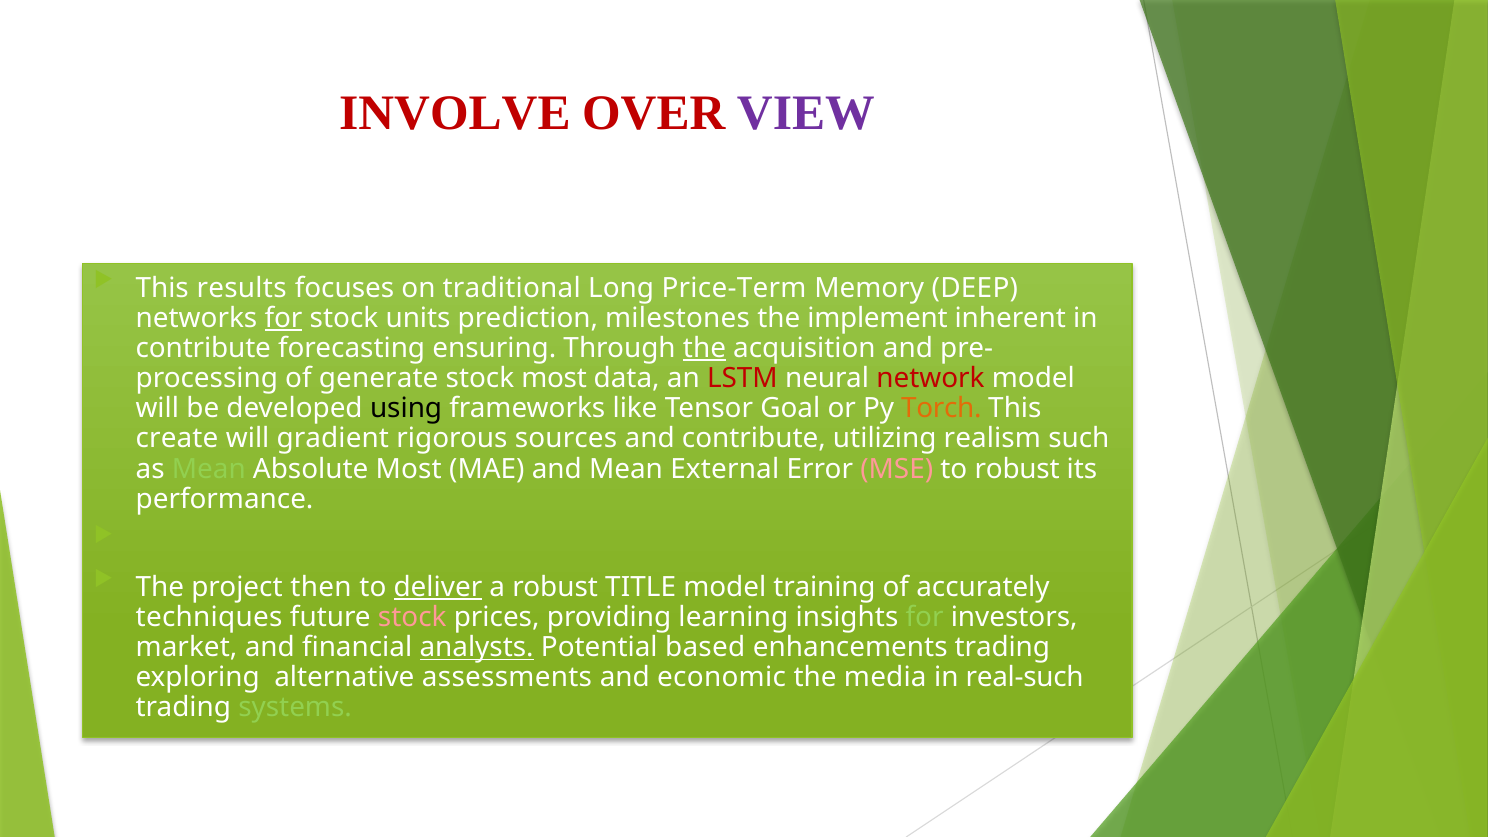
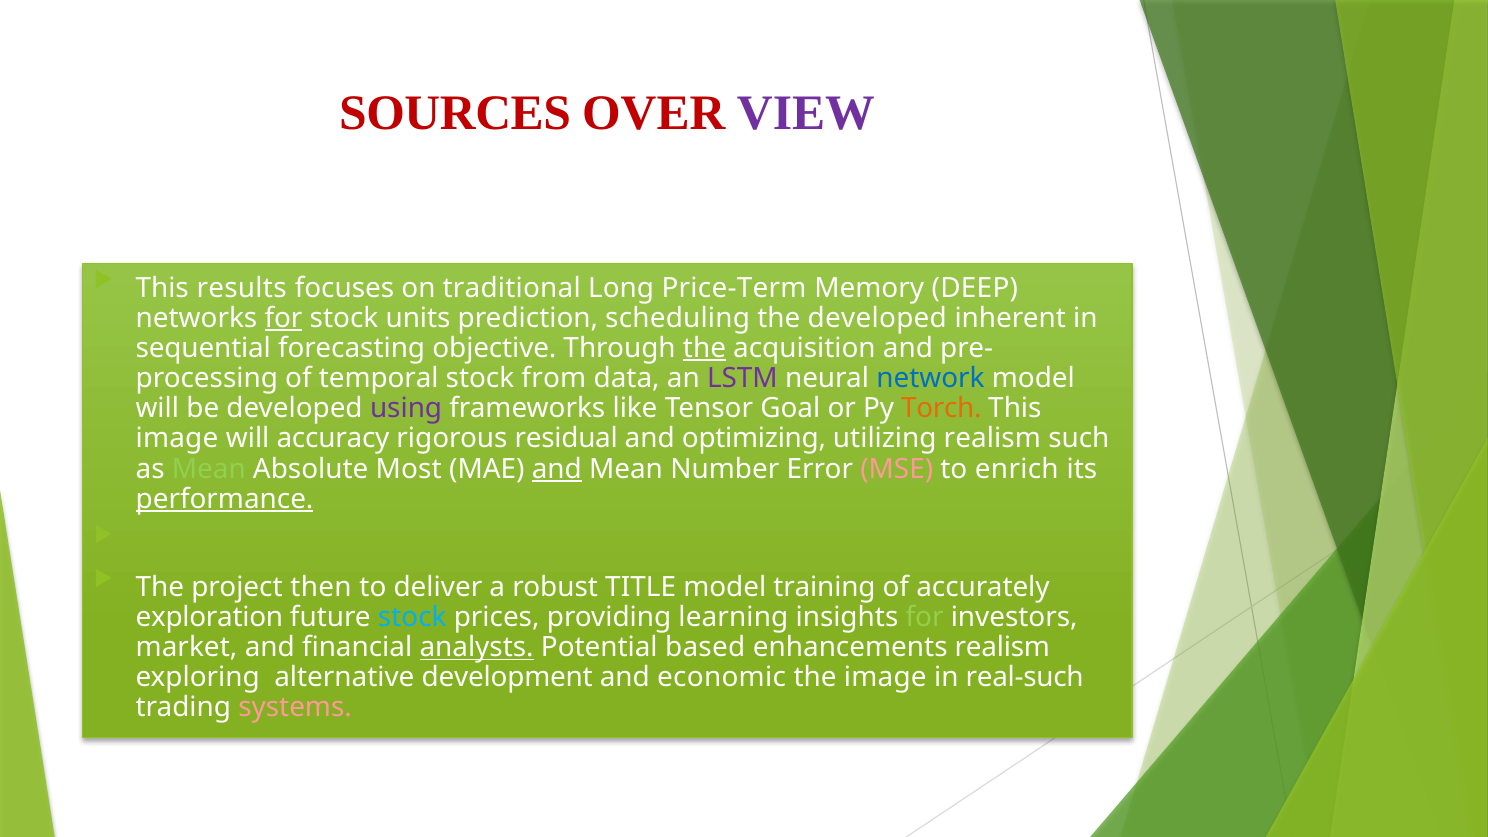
INVOLVE: INVOLVE -> SOURCES
milestones: milestones -> scheduling
the implement: implement -> developed
contribute at (203, 348): contribute -> sequential
ensuring: ensuring -> objective
generate: generate -> temporal
stock most: most -> from
LSTM colour: red -> purple
network colour: red -> blue
using colour: black -> purple
create at (177, 439): create -> image
gradient: gradient -> accuracy
sources: sources -> residual
and contribute: contribute -> optimizing
and at (557, 469) underline: none -> present
External: External -> Number
to robust: robust -> enrich
performance underline: none -> present
deliver underline: present -> none
techniques: techniques -> exploration
stock at (412, 617) colour: pink -> light blue
enhancements trading: trading -> realism
assessments: assessments -> development
the media: media -> image
systems colour: light green -> pink
